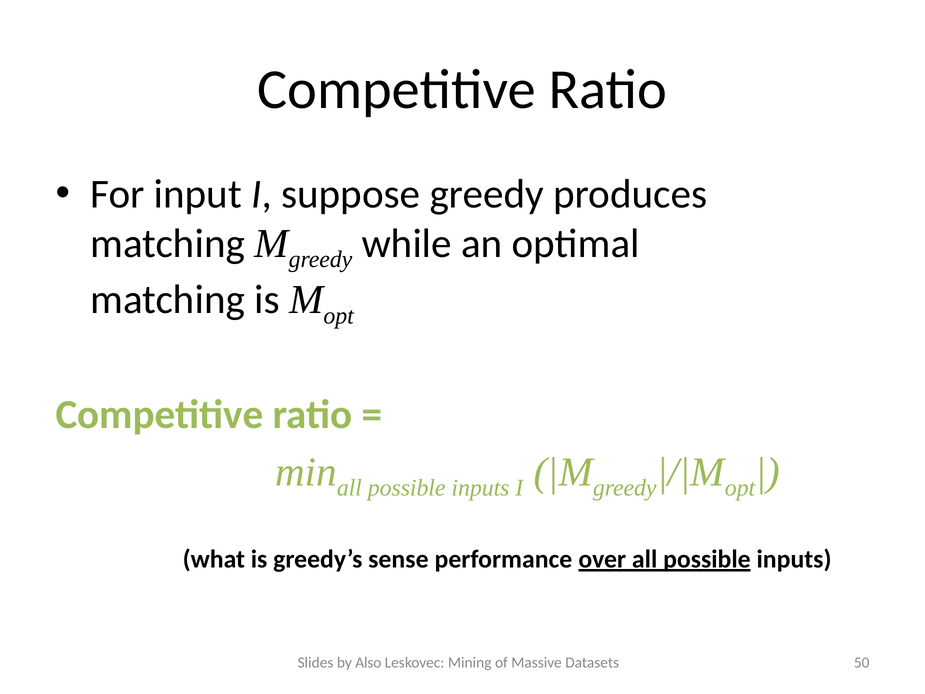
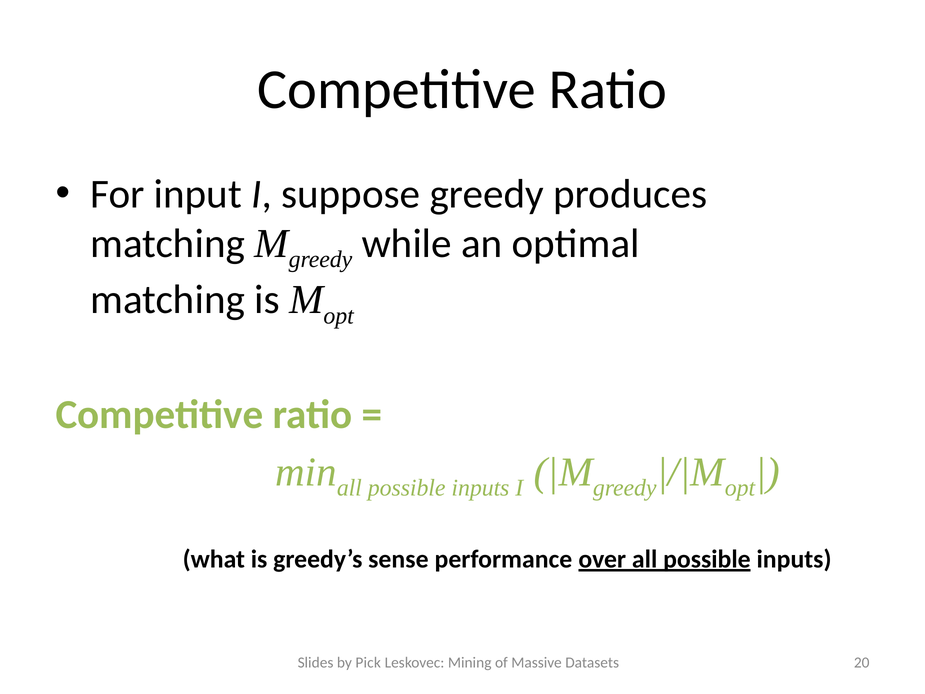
Also: Also -> Pick
50: 50 -> 20
